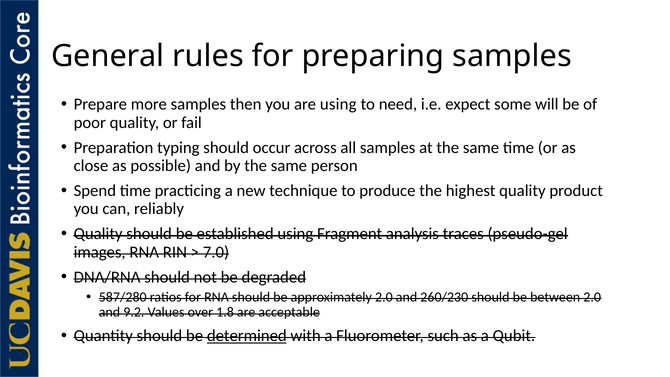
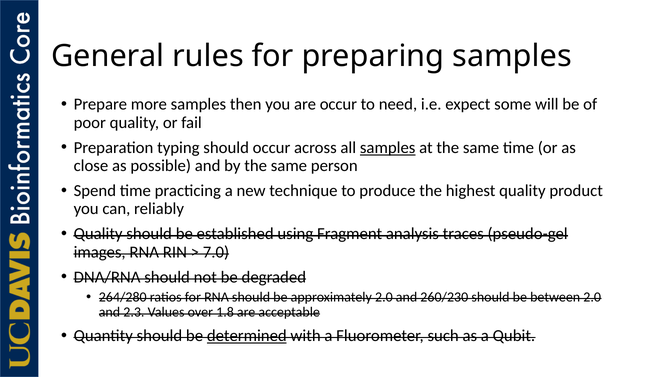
are using: using -> occur
samples at (388, 148) underline: none -> present
587/280: 587/280 -> 264/280
9.2: 9.2 -> 2.3
